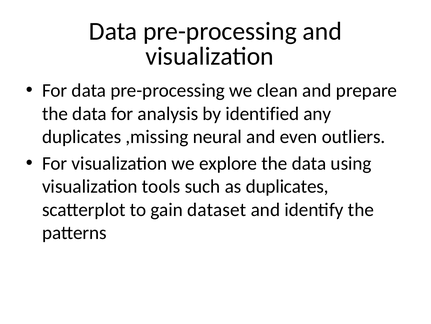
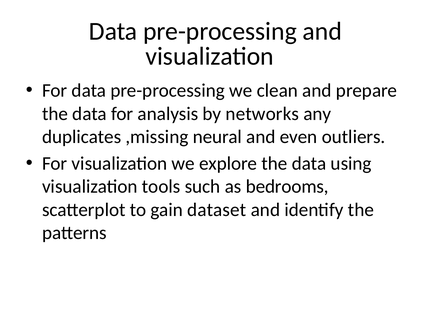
identified: identified -> networks
as duplicates: duplicates -> bedrooms
